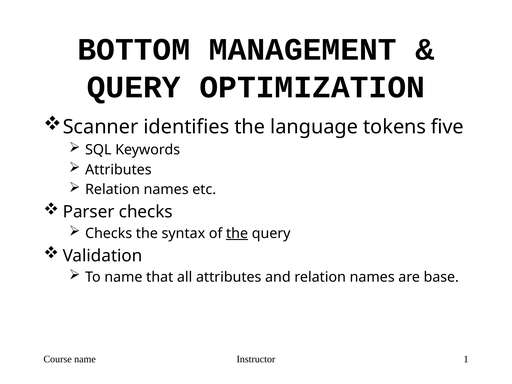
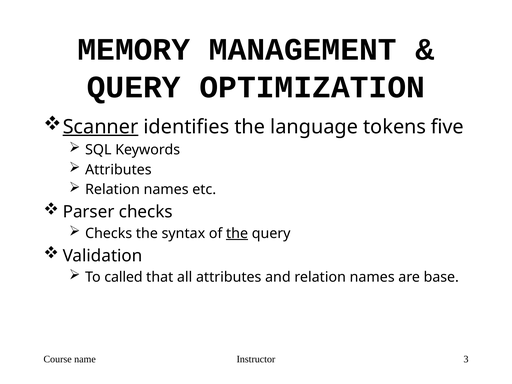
BOTTOM: BOTTOM -> MEMORY
Scanner underline: none -> present
To name: name -> called
1: 1 -> 3
